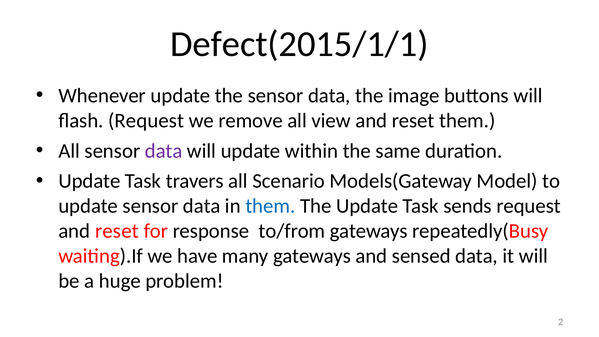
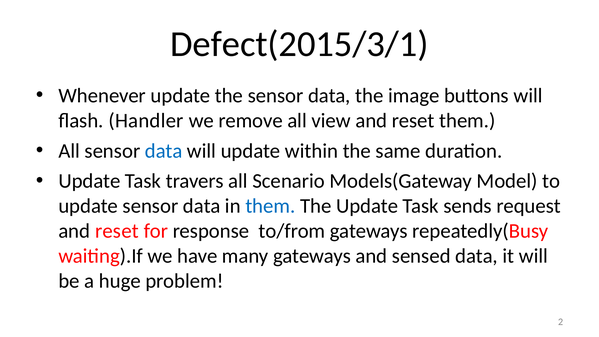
Defect(2015/1/1: Defect(2015/1/1 -> Defect(2015/3/1
flash Request: Request -> Handler
data at (164, 151) colour: purple -> blue
